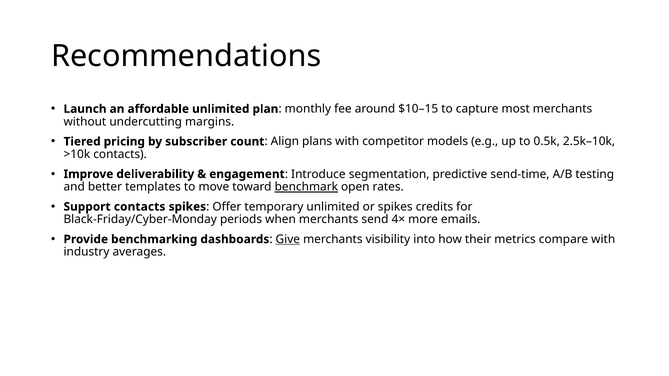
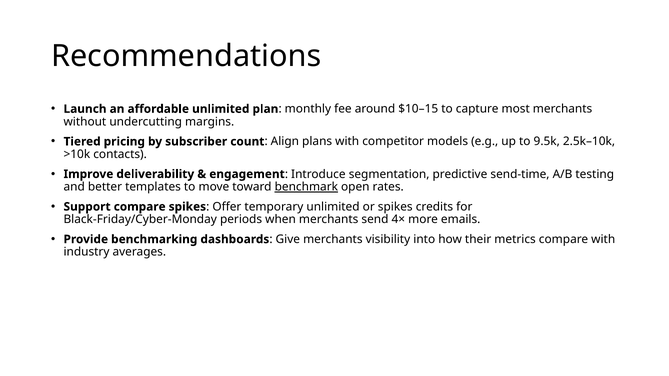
0.5k: 0.5k -> 9.5k
Support contacts: contacts -> compare
Give underline: present -> none
